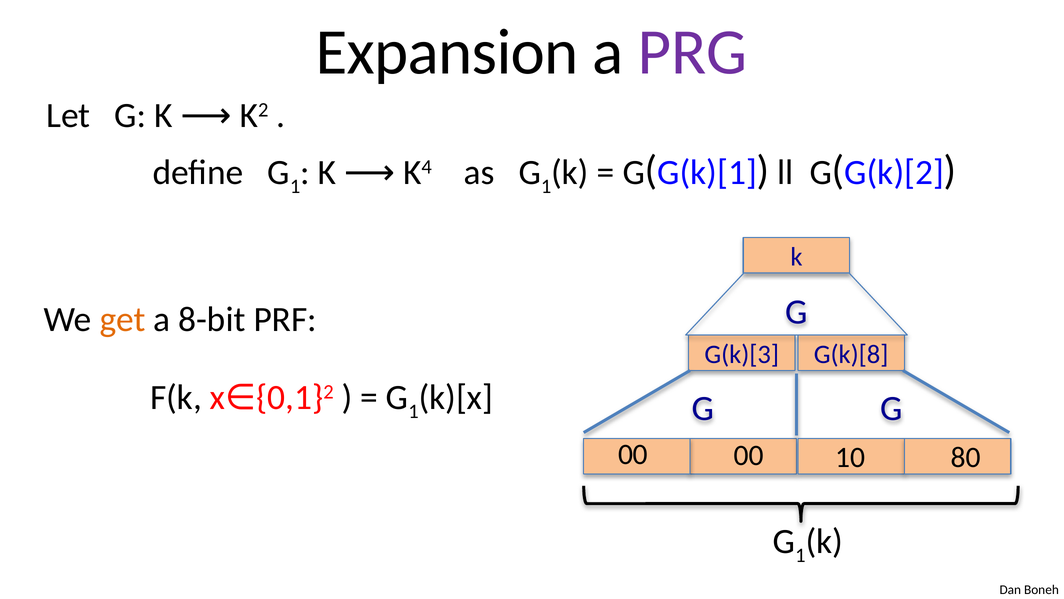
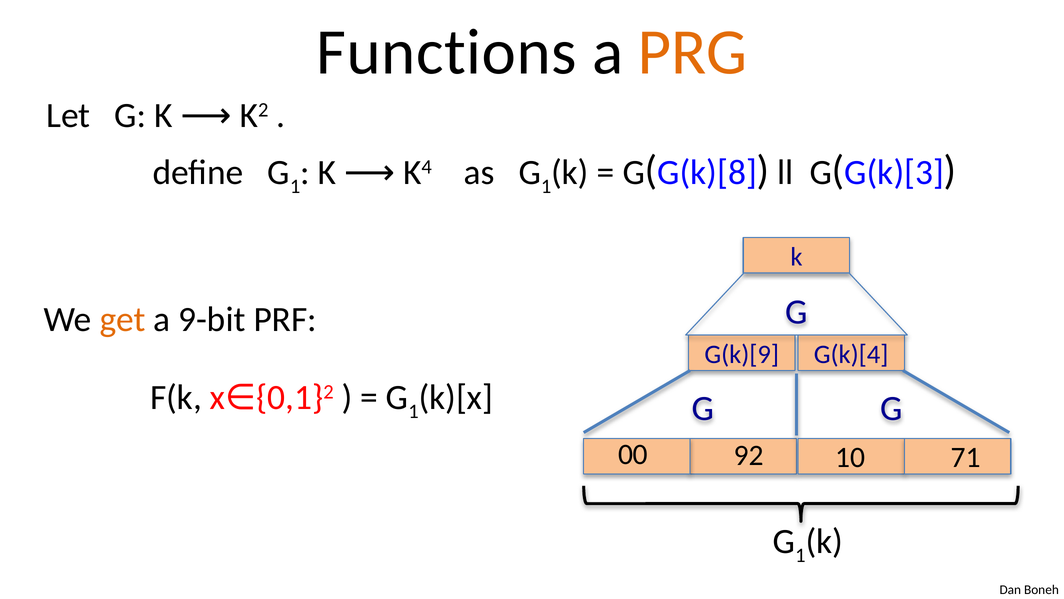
Expansion: Expansion -> Functions
PRG colour: purple -> orange
G(k)[1: G(k)[1 -> G(k)[8
G(k)[2: G(k)[2 -> G(k)[3
8-bit: 8-bit -> 9-bit
G(k)[3: G(k)[3 -> G(k)[9
G(k)[8: G(k)[8 -> G(k)[4
00 00: 00 -> 92
80: 80 -> 71
